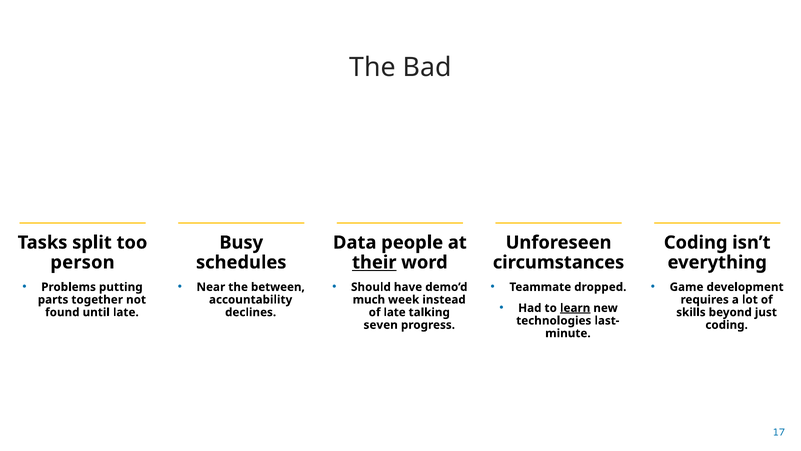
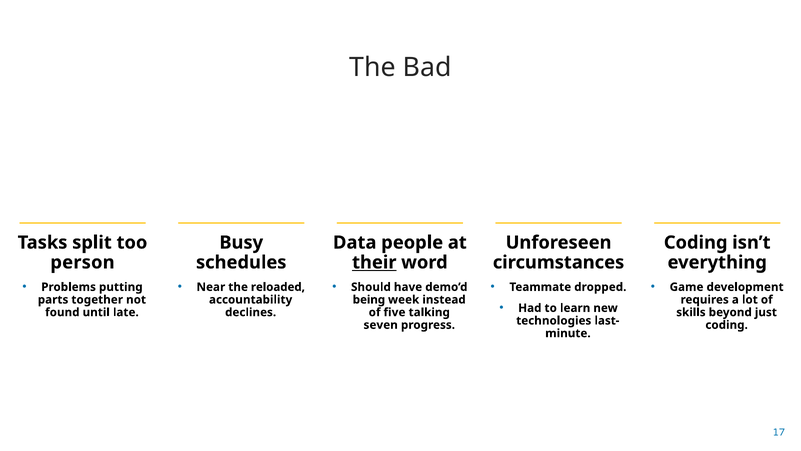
between: between -> reloaded
much: much -> being
learn underline: present -> none
of late: late -> five
